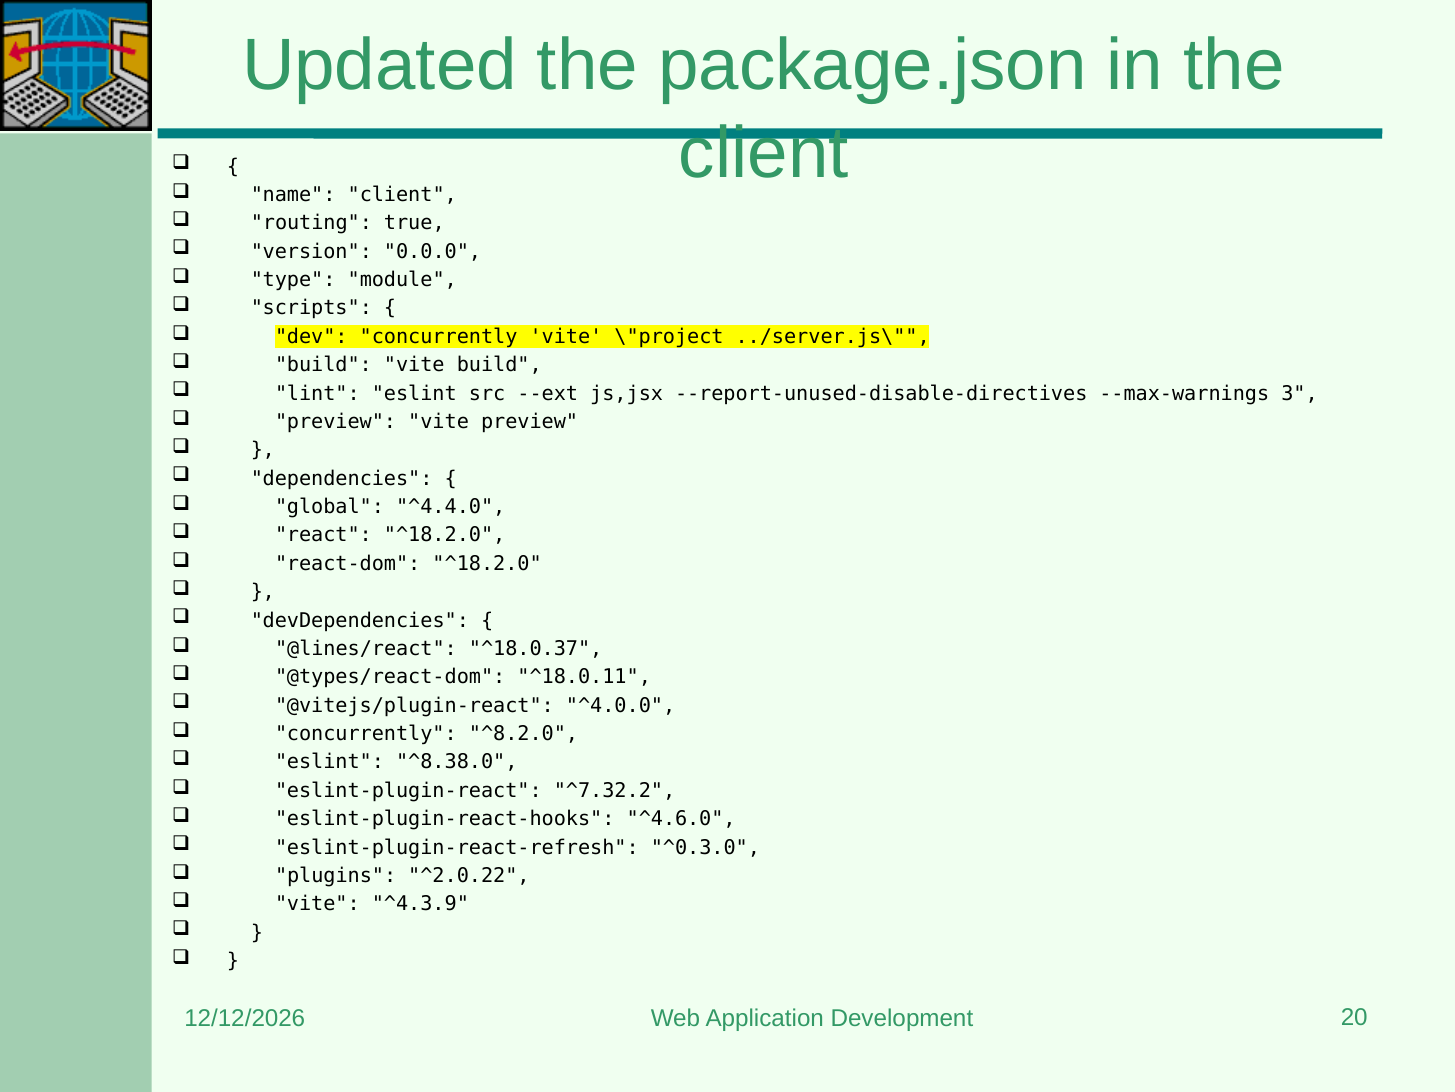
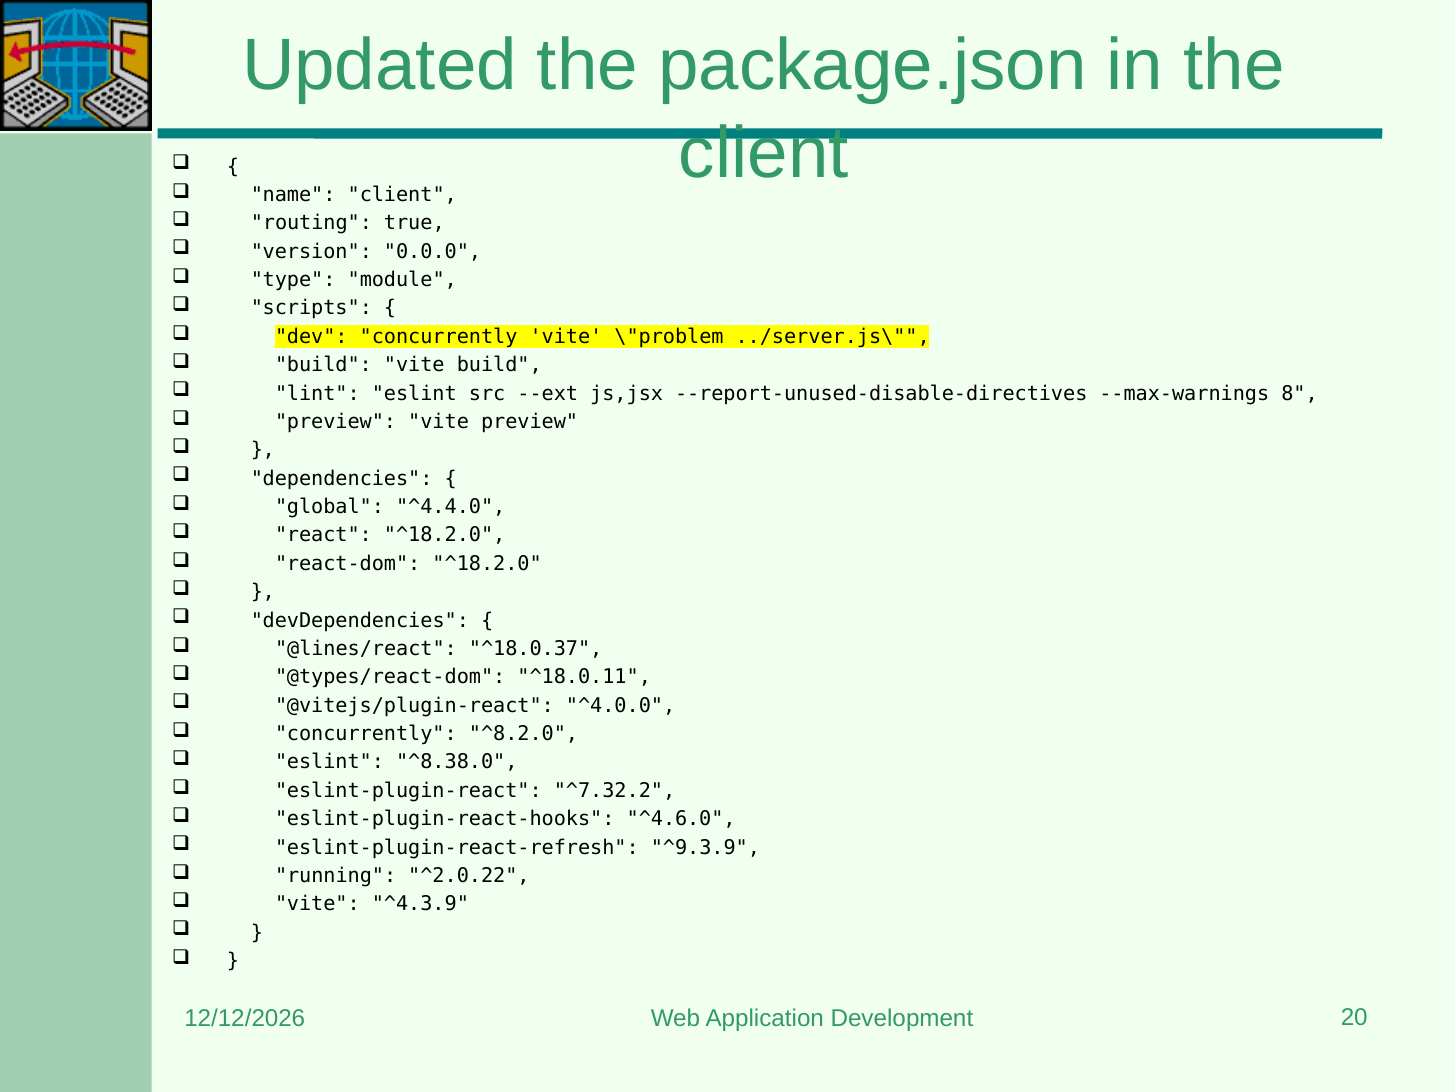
\"project: \"project -> \"problem
3: 3 -> 8
^0.3.0: ^0.3.0 -> ^9.3.9
plugins: plugins -> running
